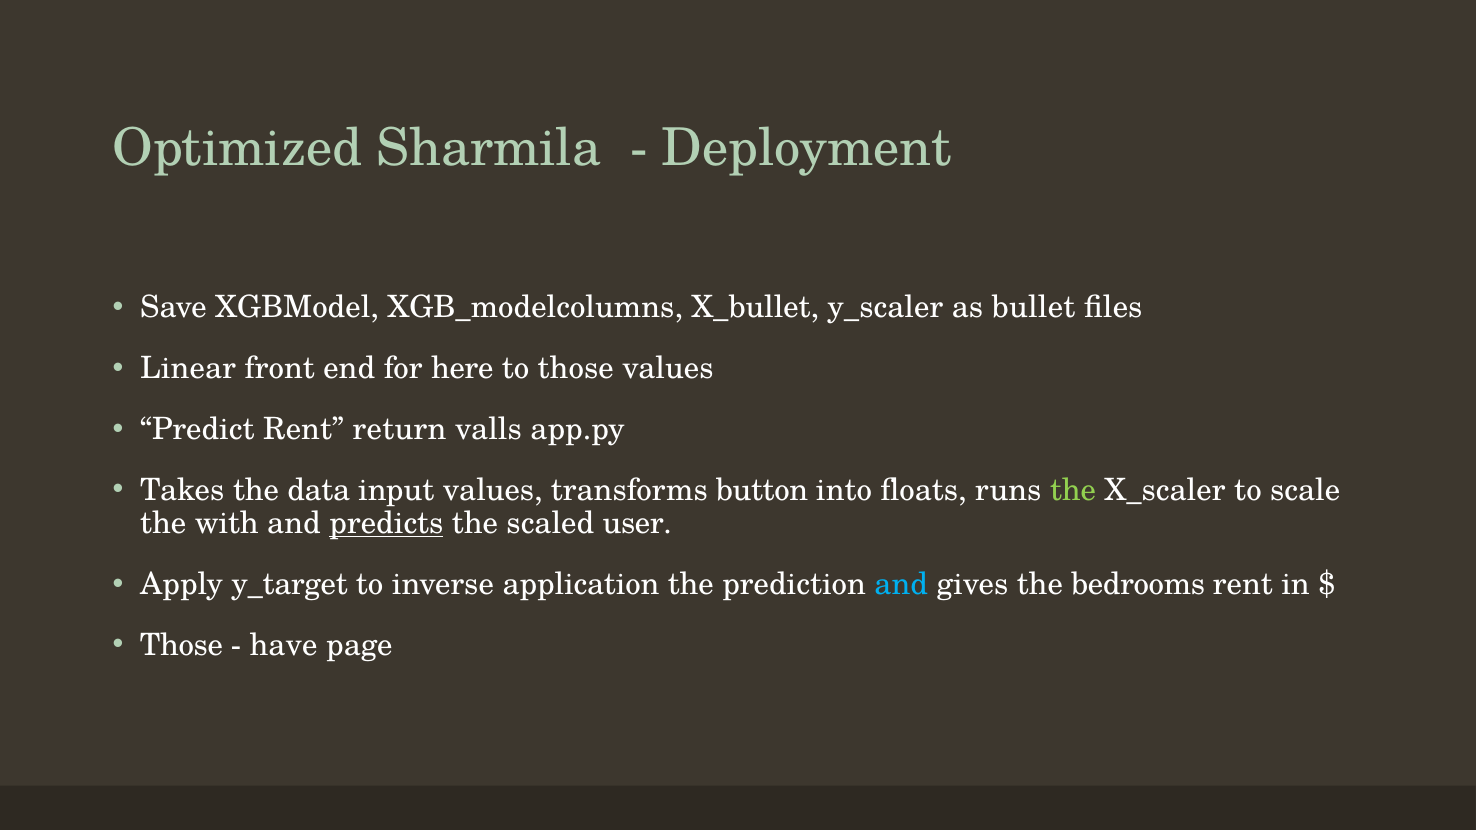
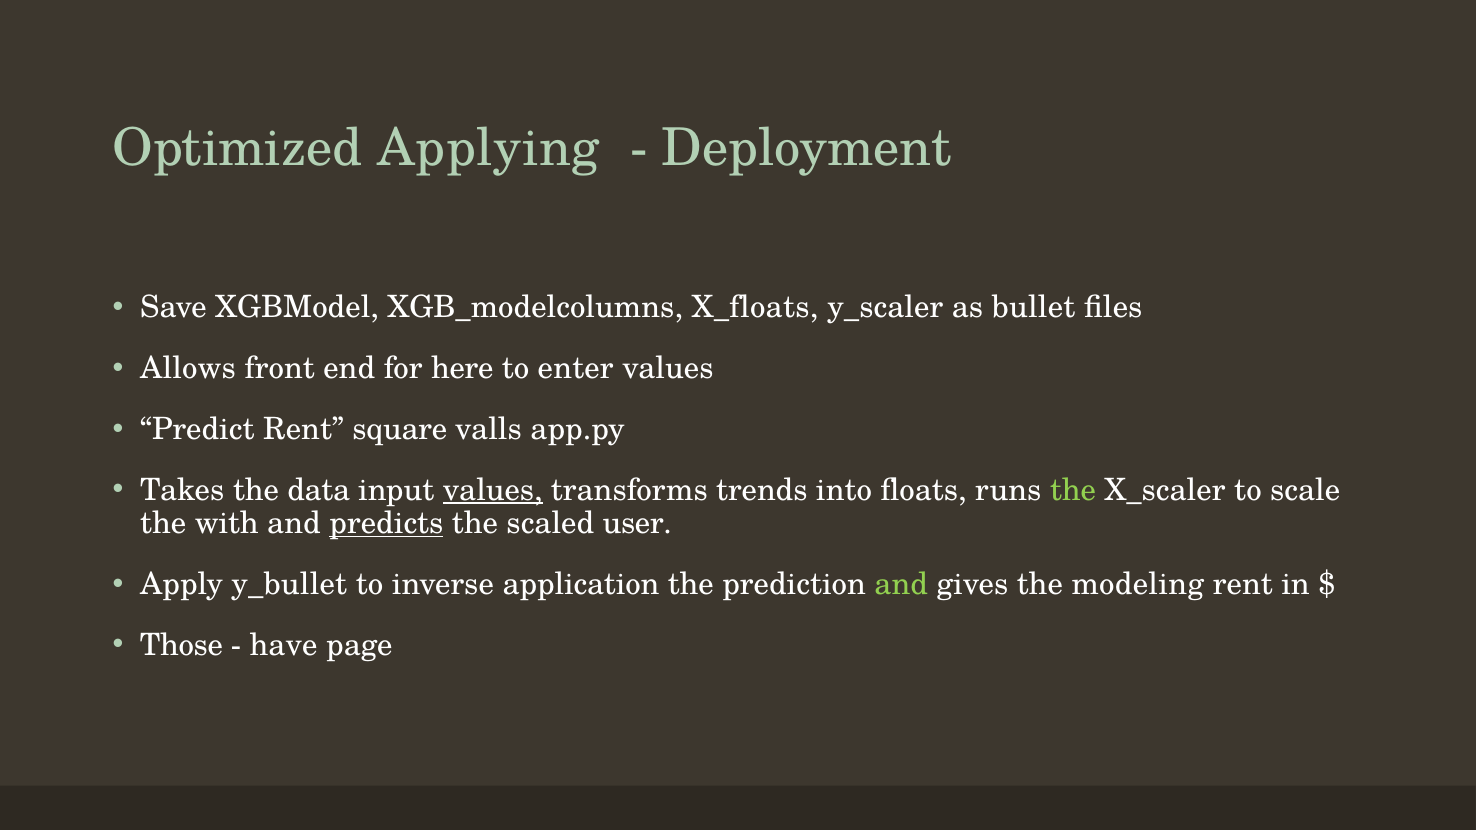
Sharmila: Sharmila -> Applying
X_bullet: X_bullet -> X_floats
Linear: Linear -> Allows
to those: those -> enter
return: return -> square
values at (493, 490) underline: none -> present
button: button -> trends
y_target: y_target -> y_bullet
and at (901, 584) colour: light blue -> light green
bedrooms: bedrooms -> modeling
